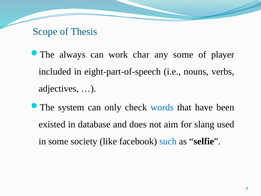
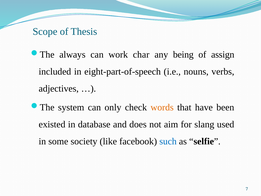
any some: some -> being
player: player -> assign
words colour: blue -> orange
